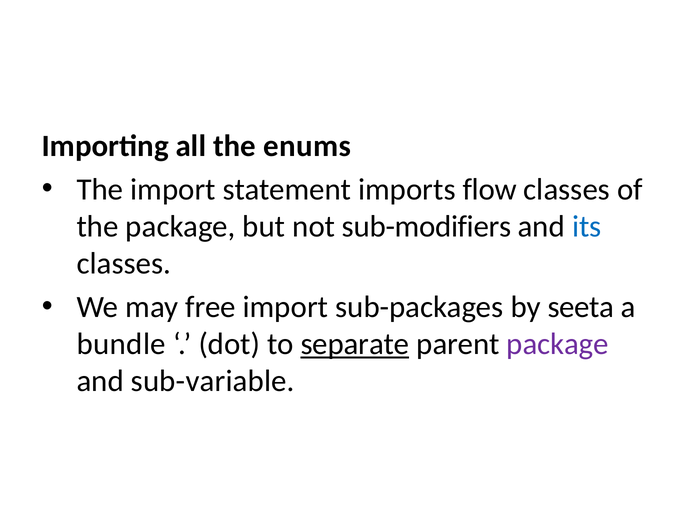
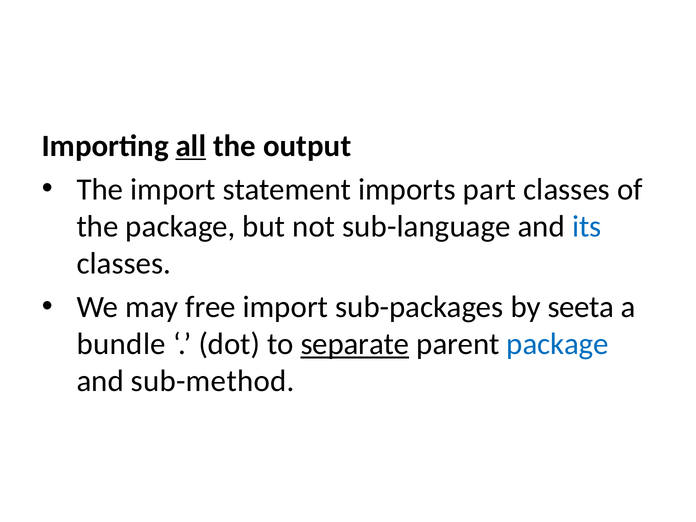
all underline: none -> present
enums: enums -> output
flow: flow -> part
sub-modifiers: sub-modifiers -> sub-language
package at (558, 344) colour: purple -> blue
sub-variable: sub-variable -> sub-method
